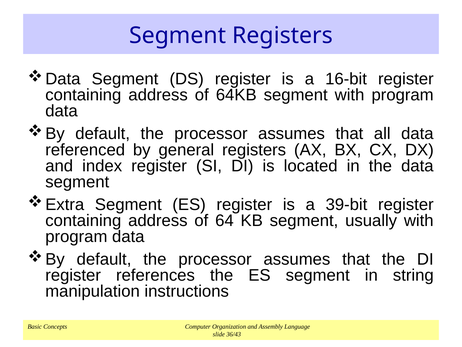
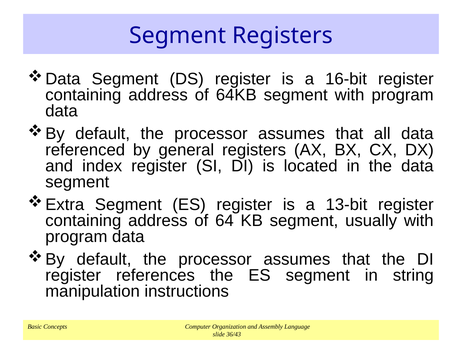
39-bit: 39-bit -> 13-bit
